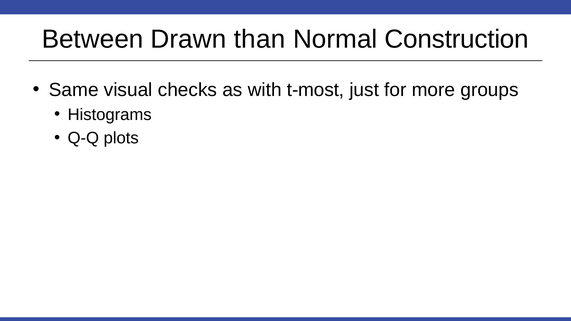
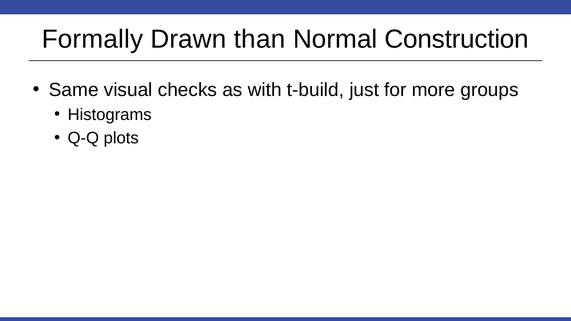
Between: Between -> Formally
t-most: t-most -> t-build
